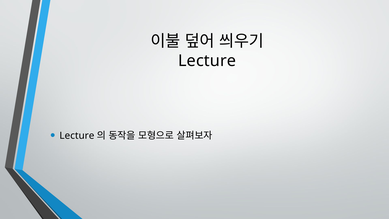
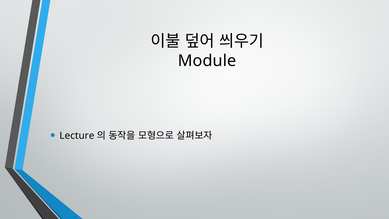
Lecture at (207, 61): Lecture -> Module
